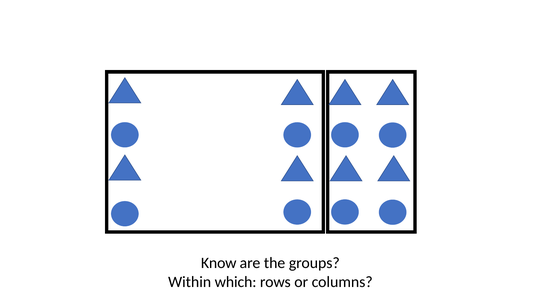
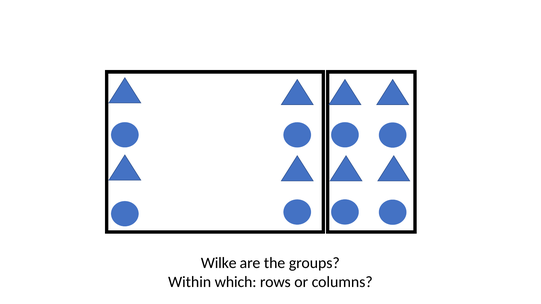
Know: Know -> Wilke
